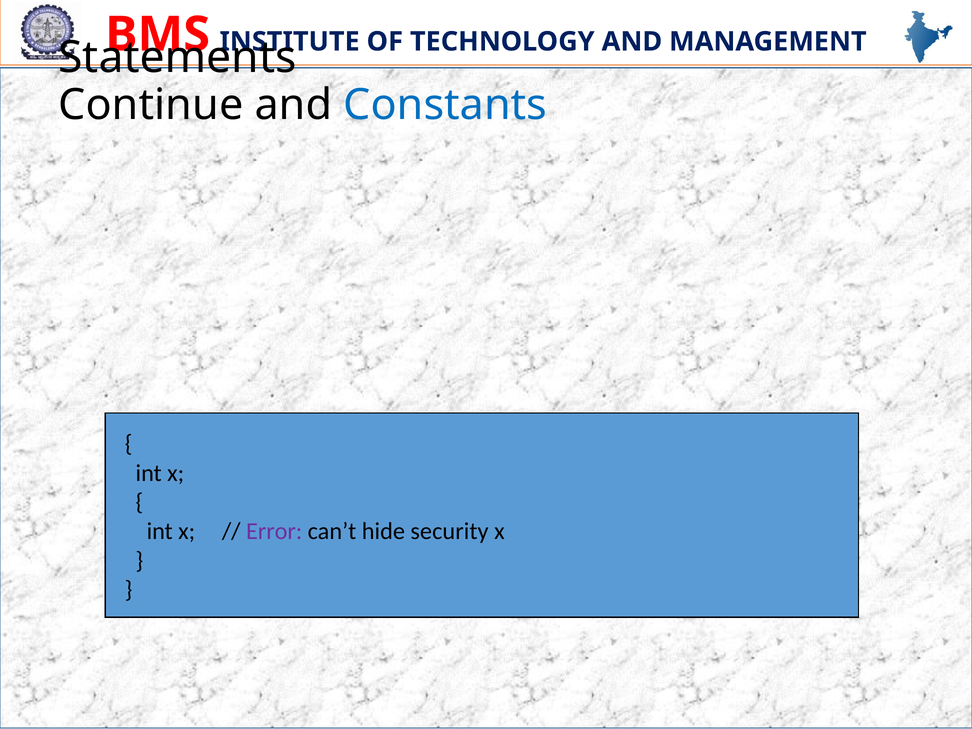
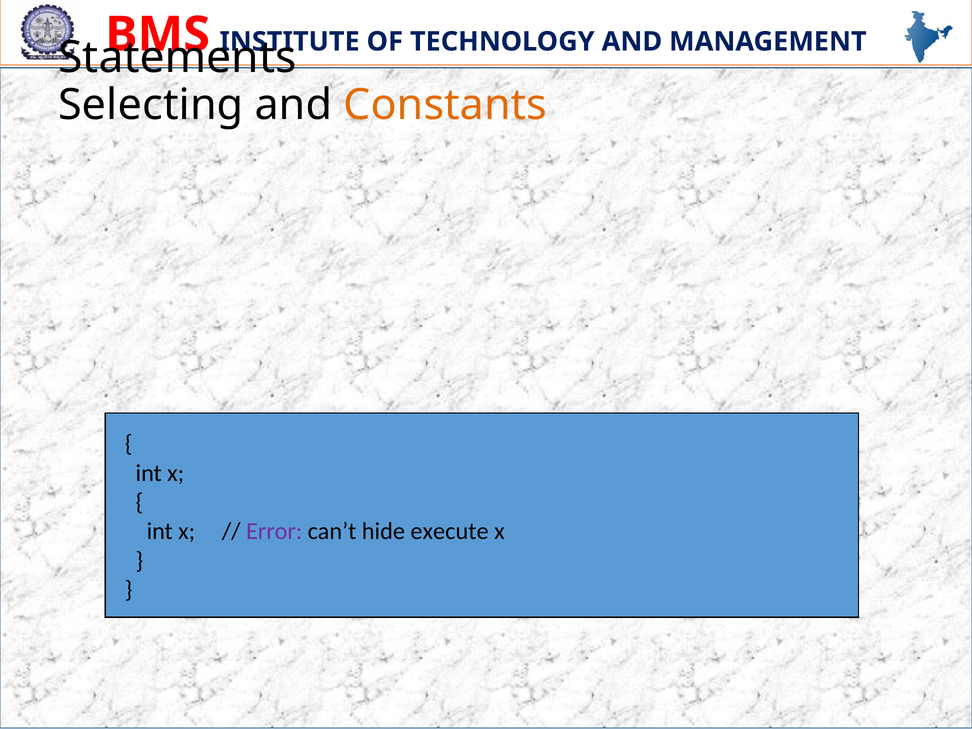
Continue: Continue -> Selecting
Constants colour: blue -> orange
security: security -> execute
